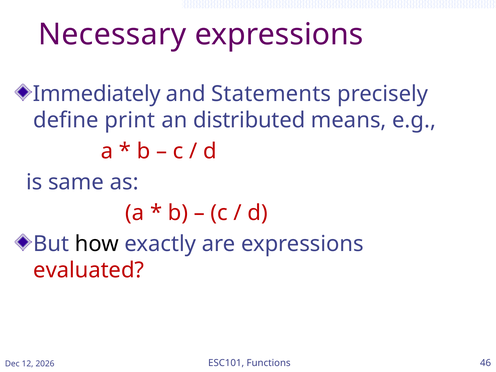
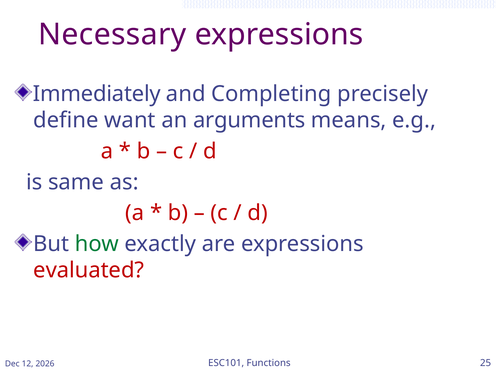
Statements: Statements -> Completing
print: print -> want
distributed: distributed -> arguments
how colour: black -> green
46: 46 -> 25
